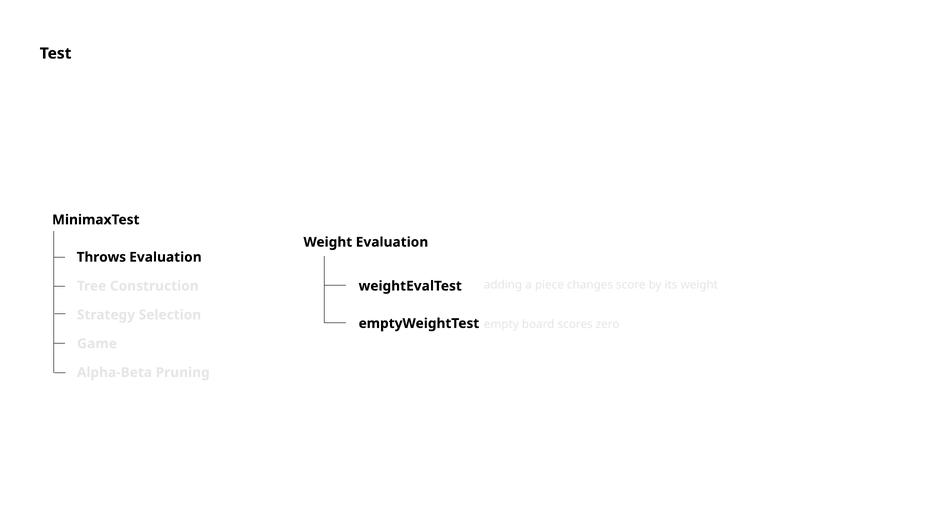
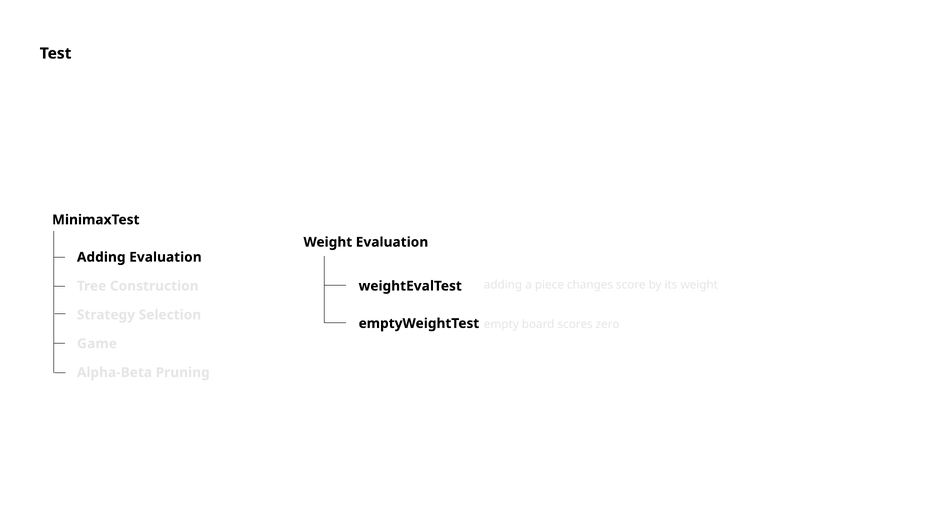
Throws at (101, 257): Throws -> Adding
